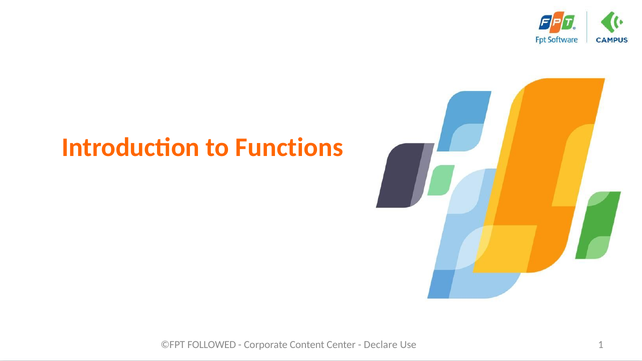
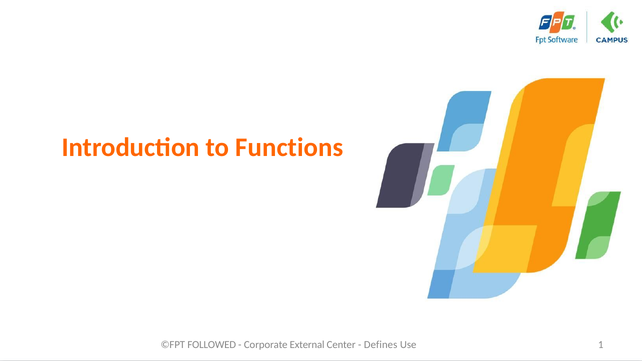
Content: Content -> External
Declare: Declare -> Defines
